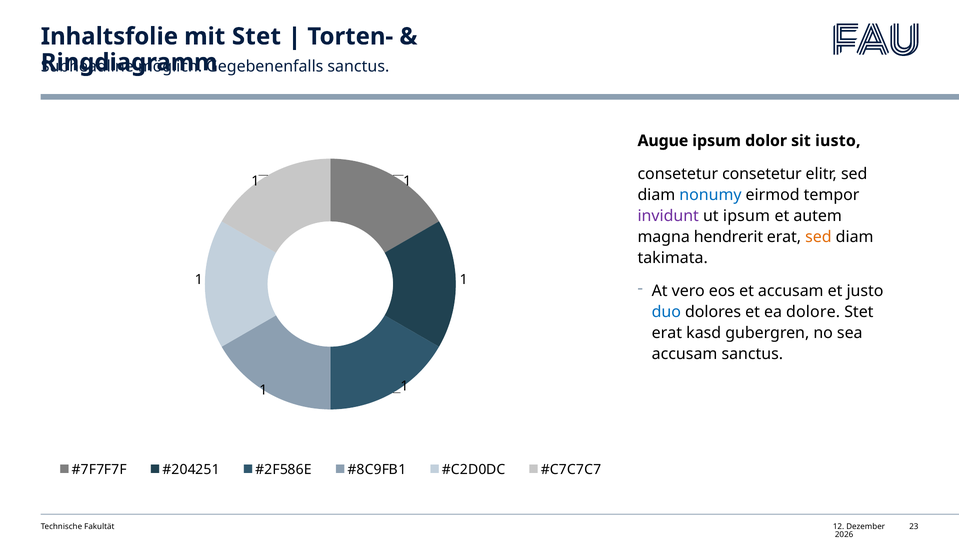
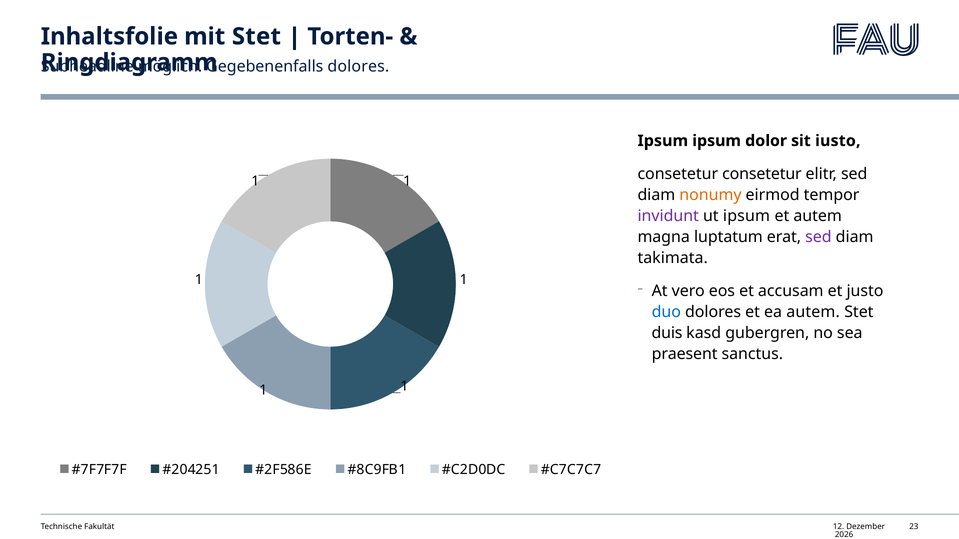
Gegebenenfalls sanctus: sanctus -> dolores
Augue at (663, 141): Augue -> Ipsum
nonumy colour: blue -> orange
hendrerit: hendrerit -> luptatum
sed at (818, 237) colour: orange -> purple
ea dolore: dolore -> autem
erat at (667, 333): erat -> duis
accusam at (685, 354): accusam -> praesent
